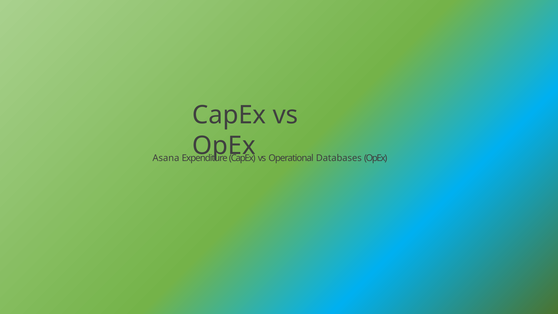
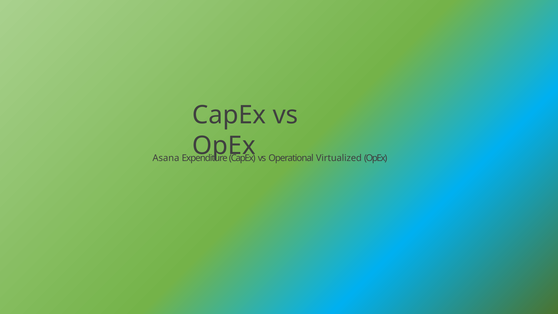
Databases: Databases -> Virtualized
